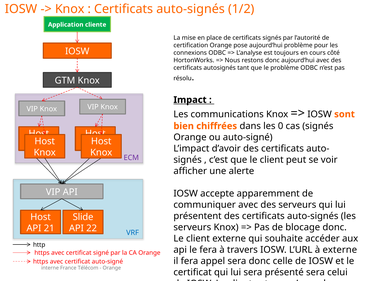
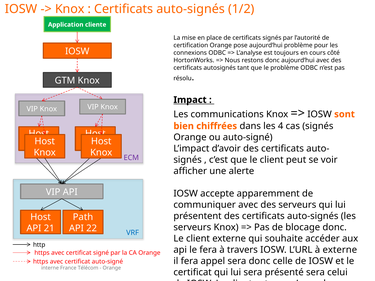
0: 0 -> 4
Slide: Slide -> Path
